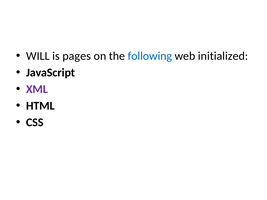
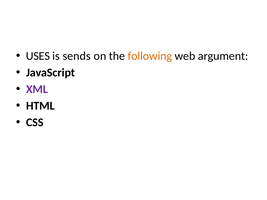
WILL: WILL -> USES
pages: pages -> sends
following colour: blue -> orange
initialized: initialized -> argument
